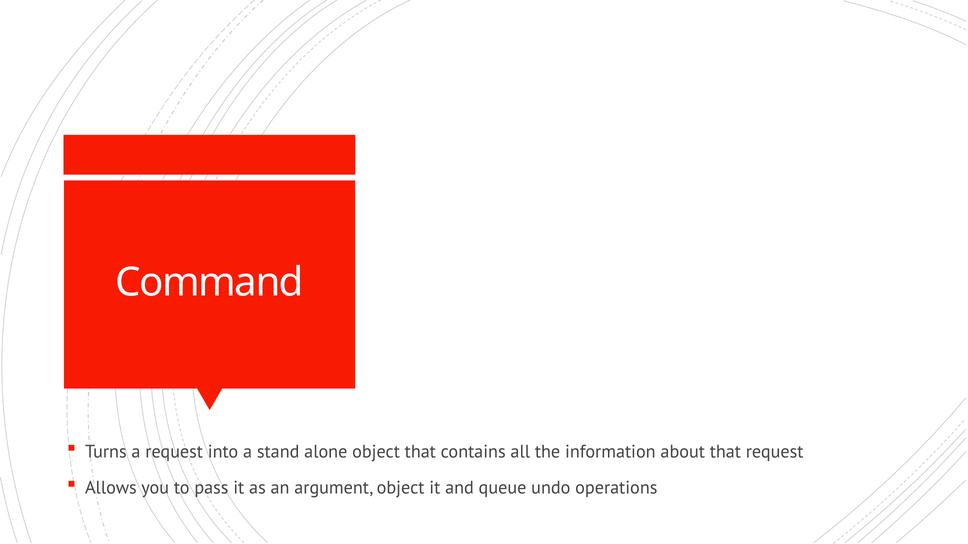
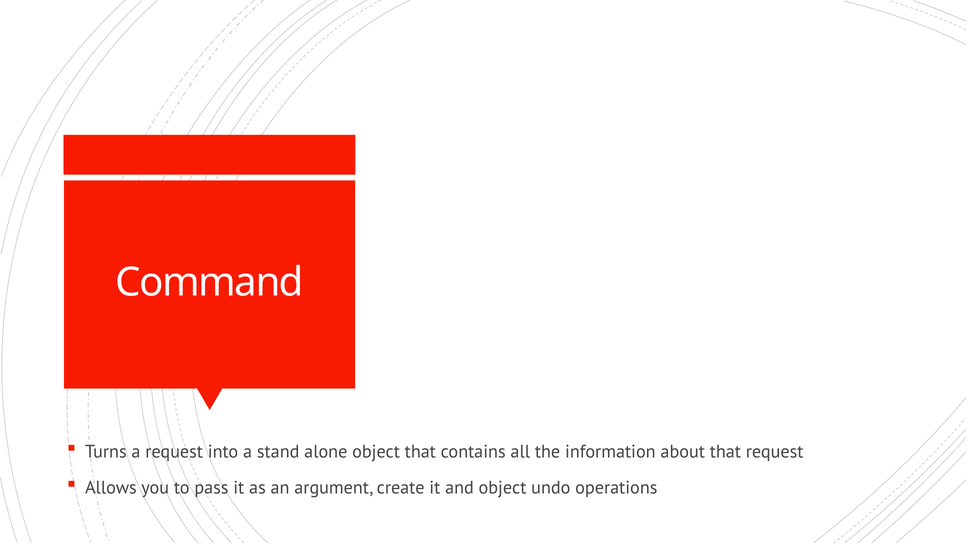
argument object: object -> create
and queue: queue -> object
